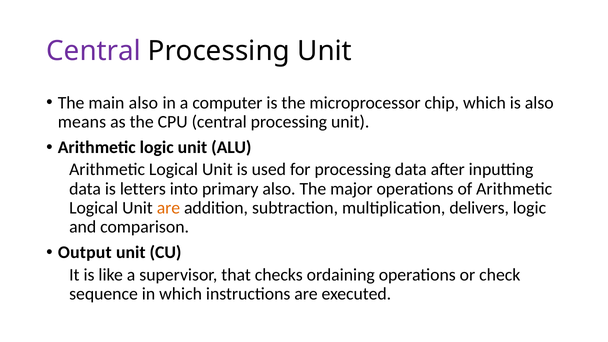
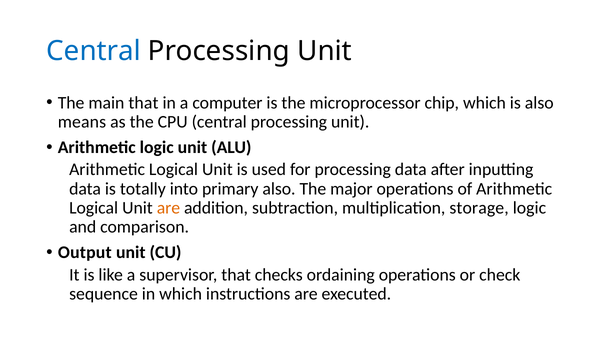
Central at (94, 51) colour: purple -> blue
main also: also -> that
letters: letters -> totally
delivers: delivers -> storage
